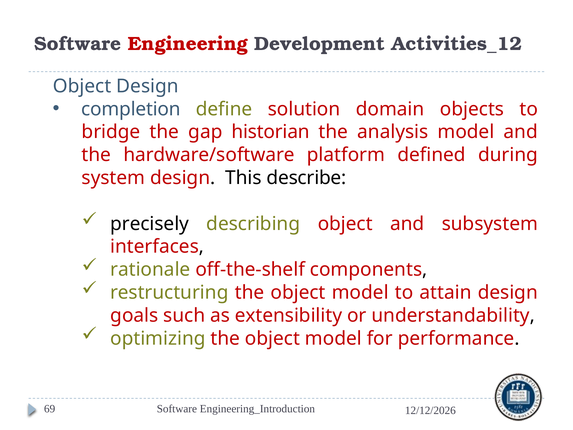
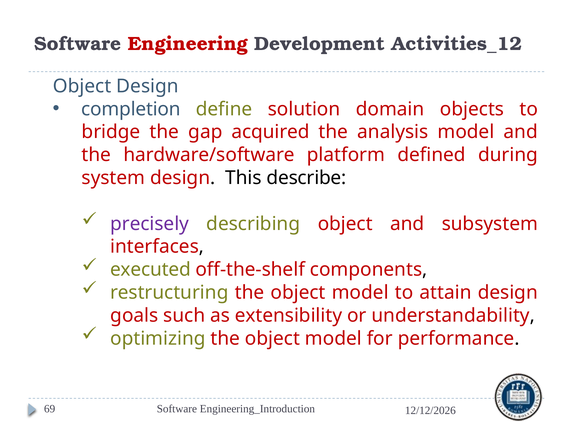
historian: historian -> acquired
precisely colour: black -> purple
rationale: rationale -> executed
